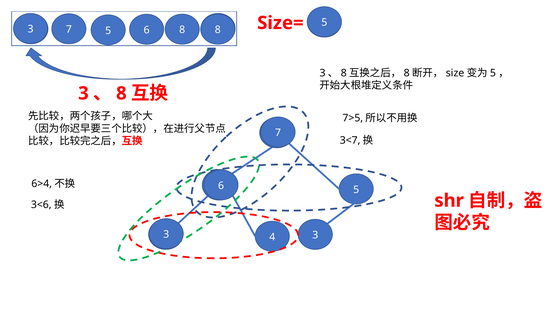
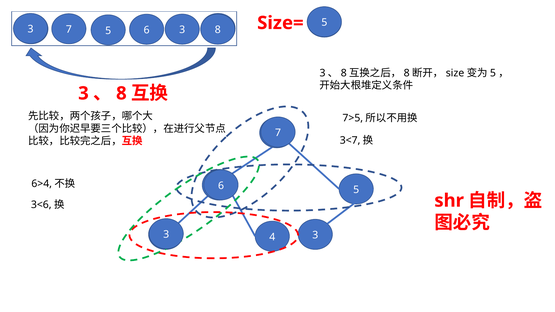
5 6 8: 8 -> 3
